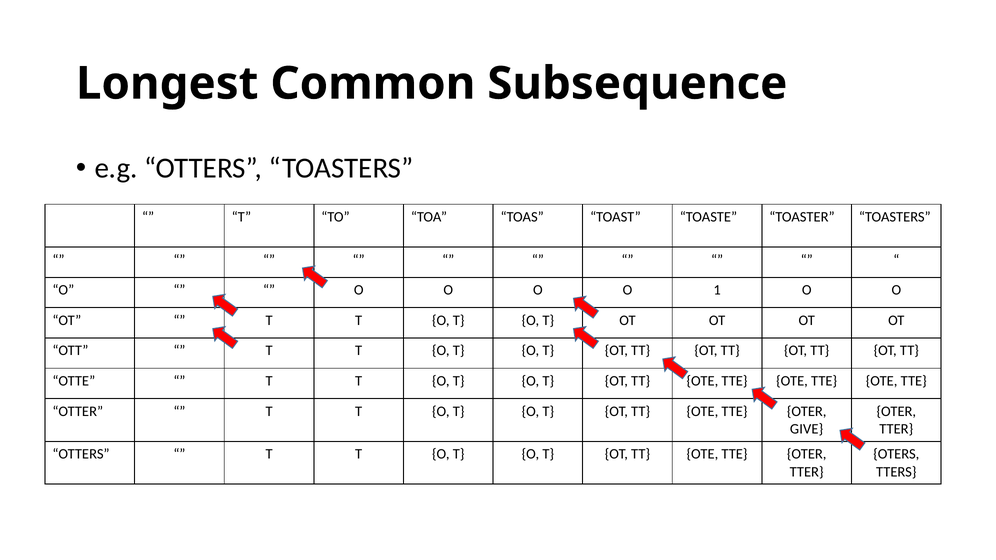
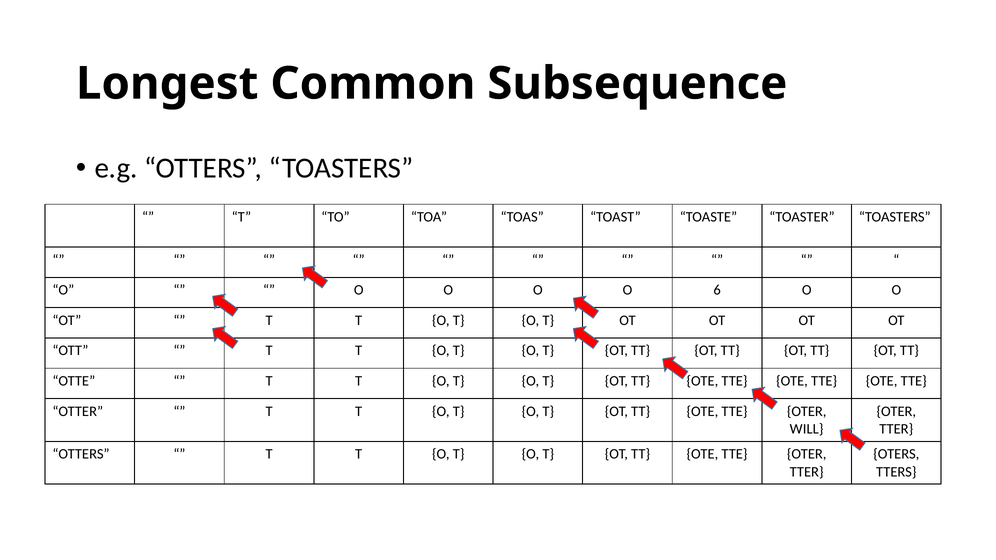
1: 1 -> 6
GIVE: GIVE -> WILL
